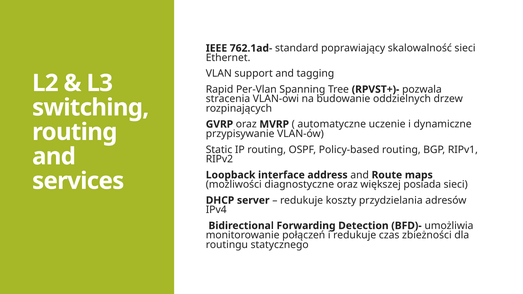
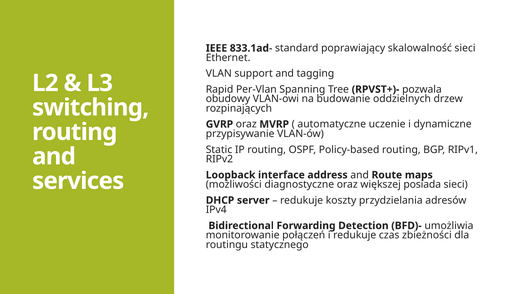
762.1ad-: 762.1ad- -> 833.1ad-
stracenia: stracenia -> obudowy
